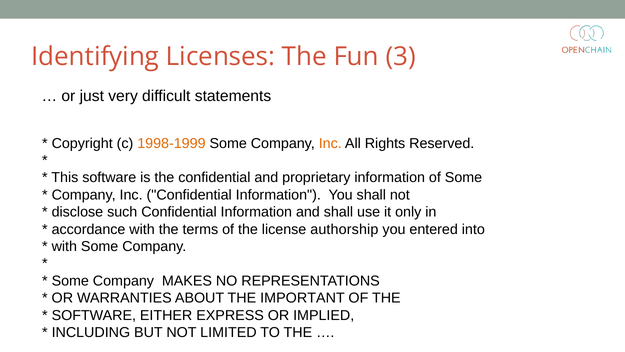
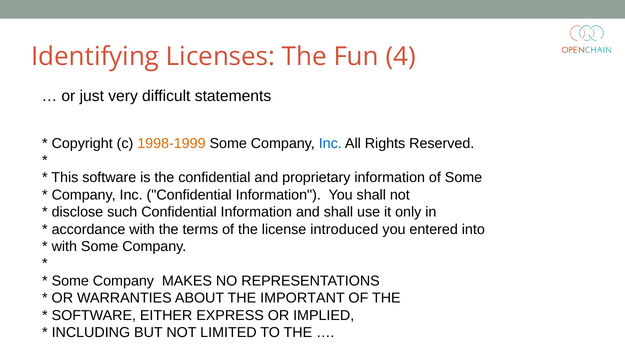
3: 3 -> 4
Inc at (330, 143) colour: orange -> blue
authorship: authorship -> introduced
